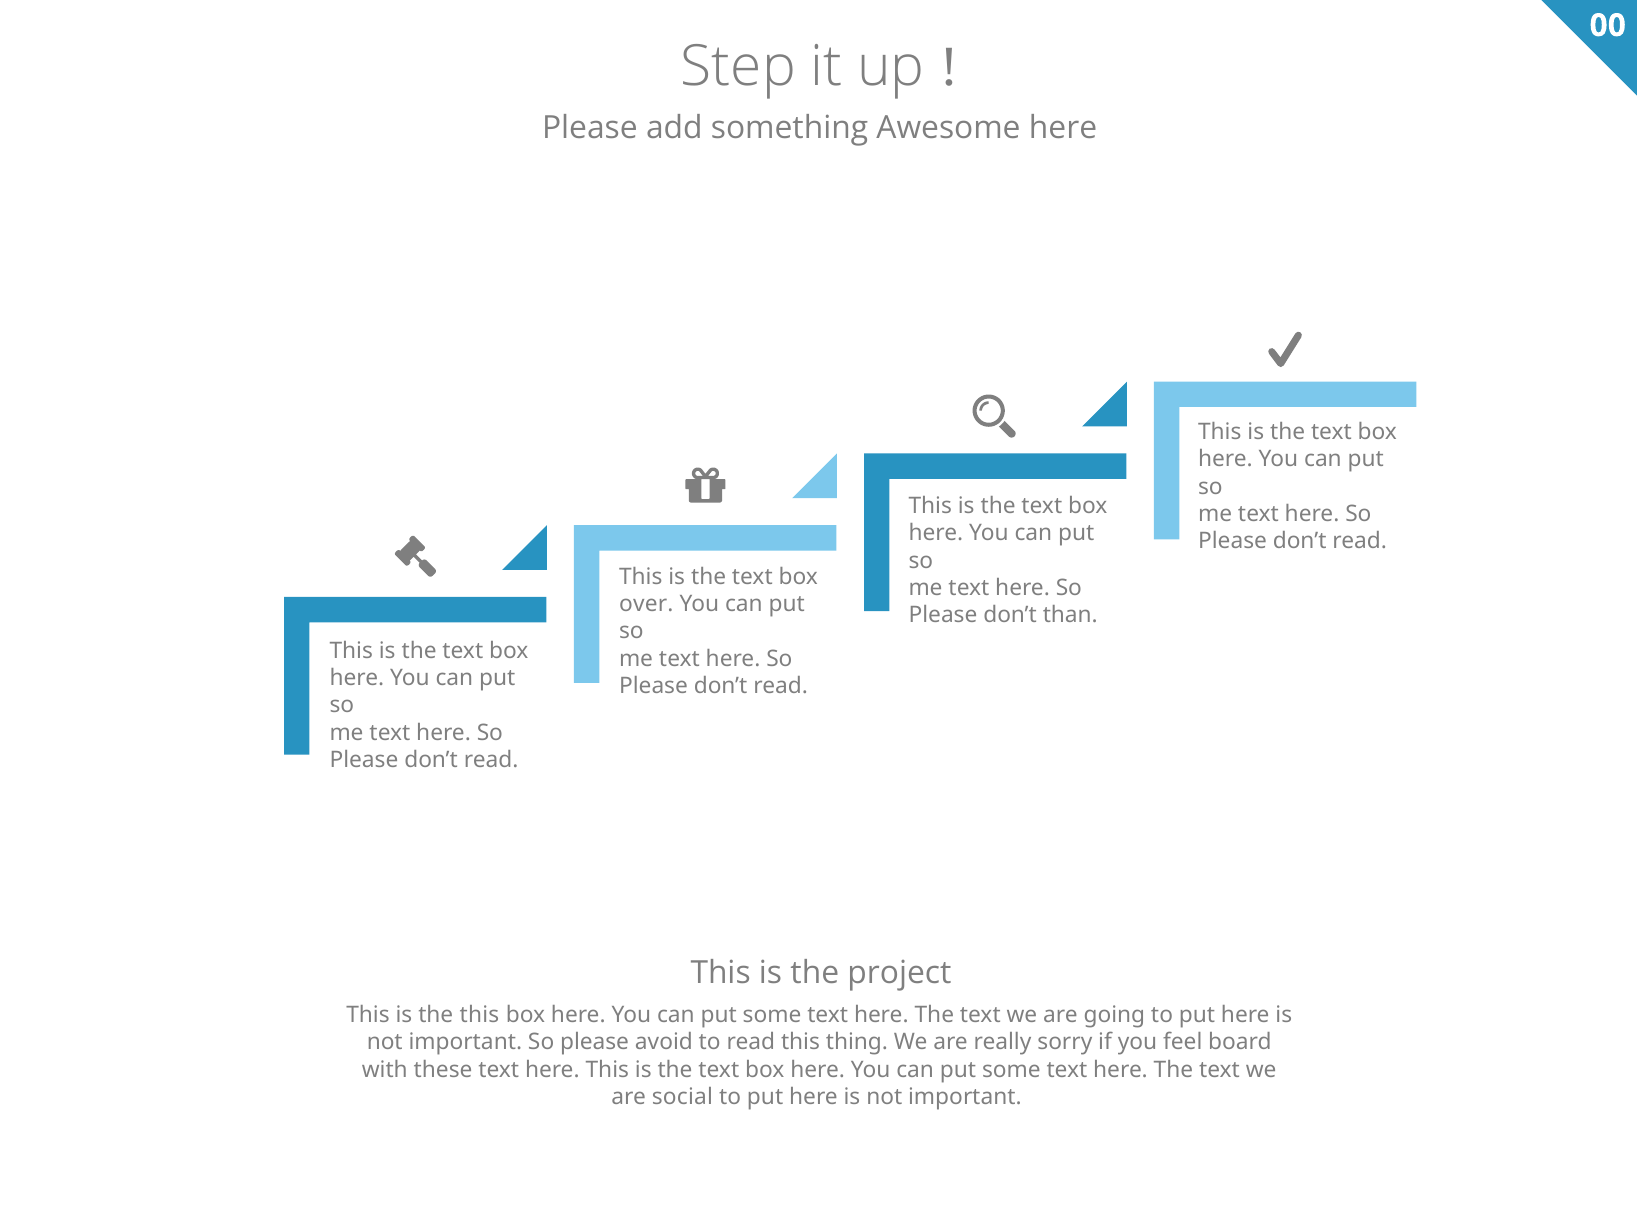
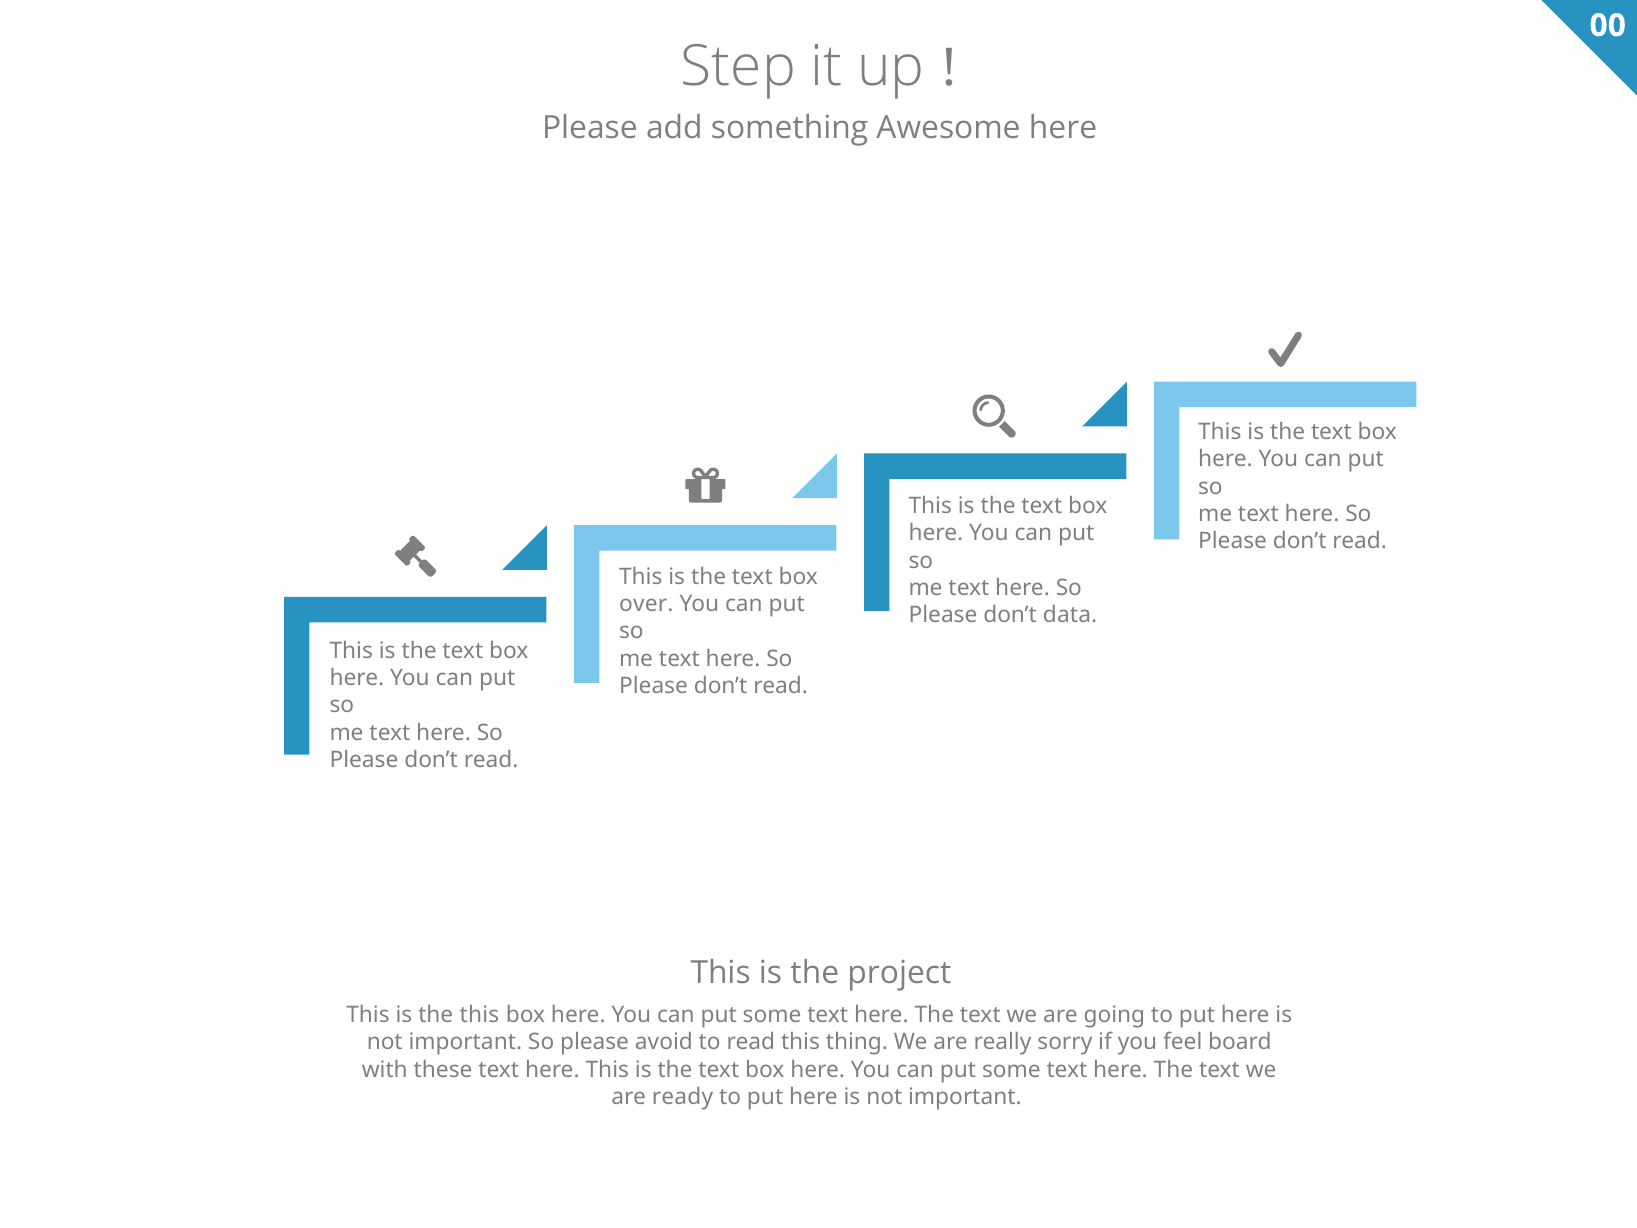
than: than -> data
social: social -> ready
